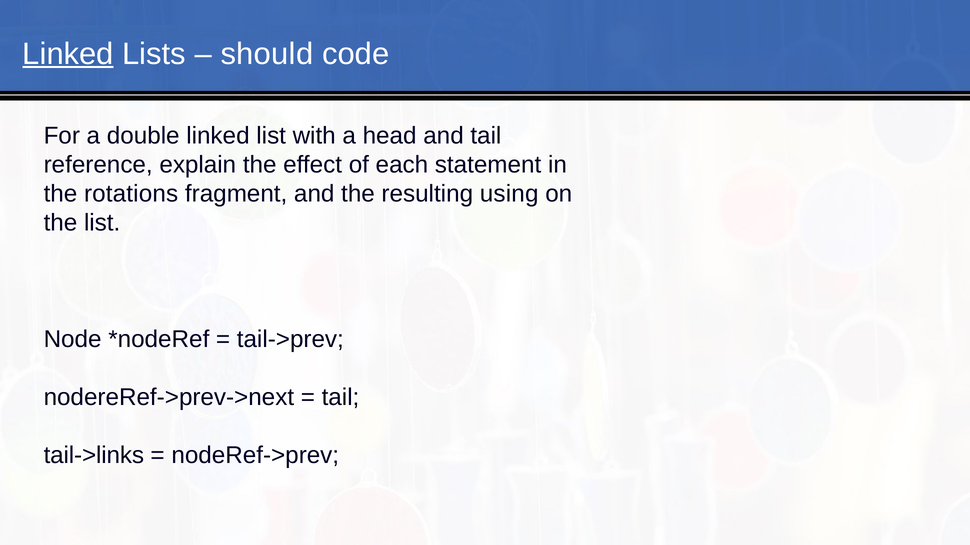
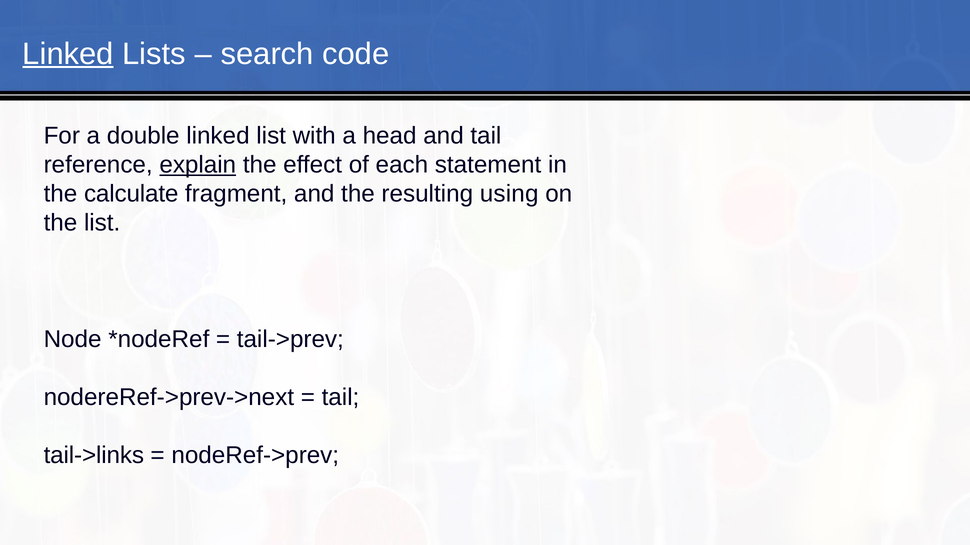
should: should -> search
explain underline: none -> present
rotations: rotations -> calculate
